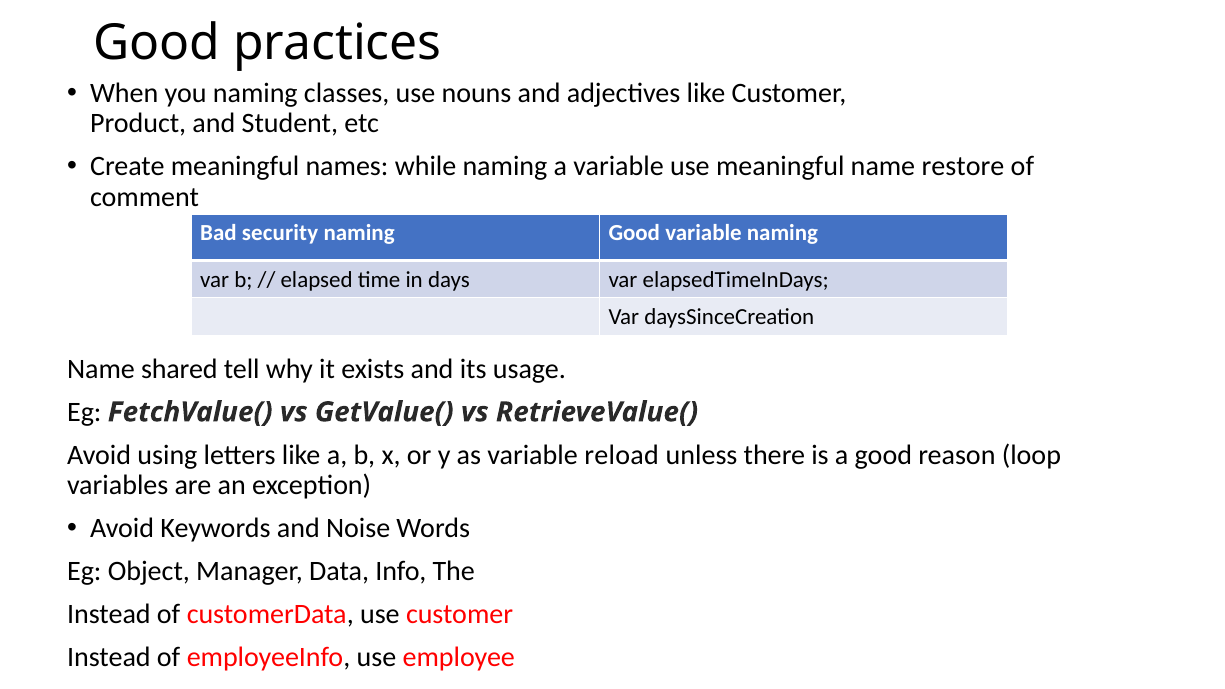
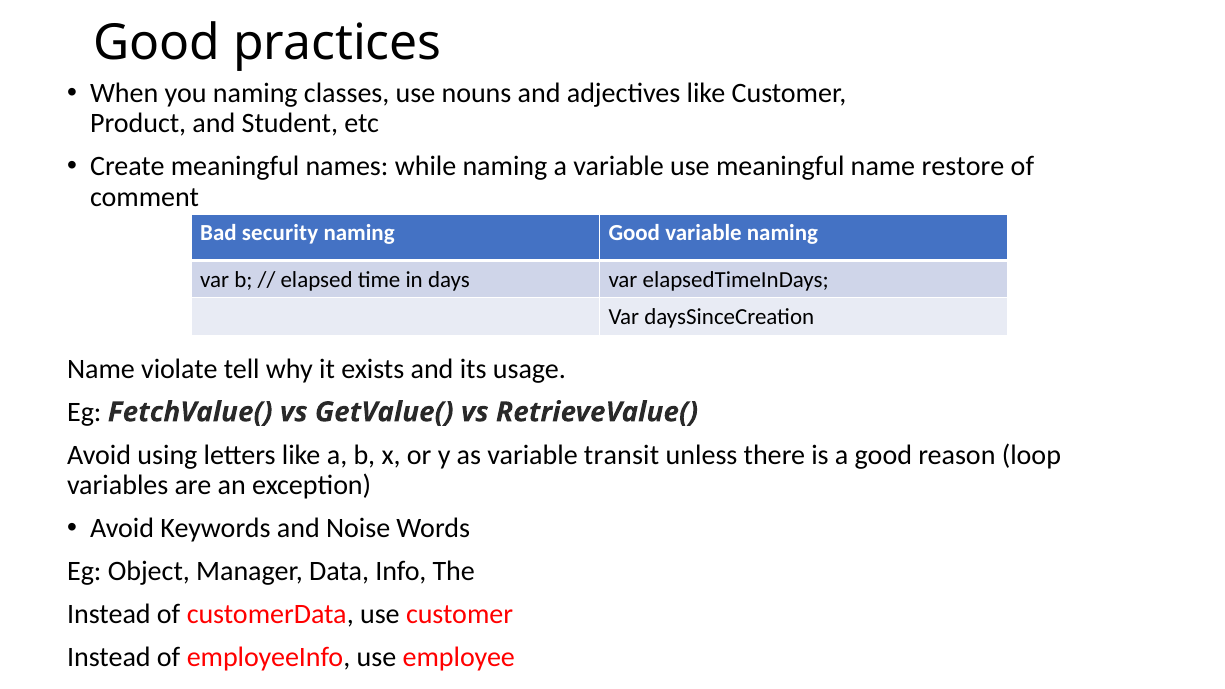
shared: shared -> violate
reload: reload -> transit
